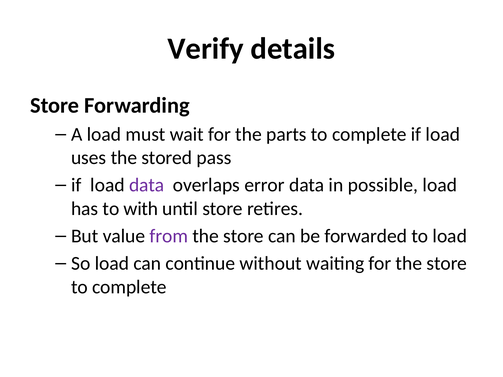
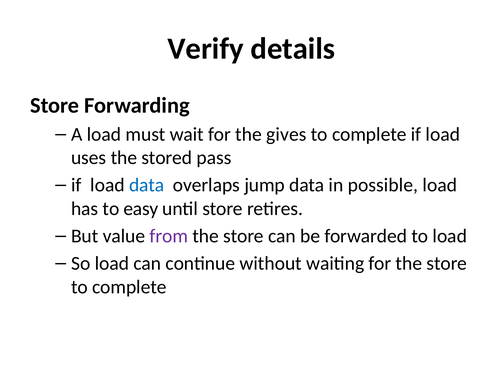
parts: parts -> gives
data at (147, 185) colour: purple -> blue
error: error -> jump
with: with -> easy
